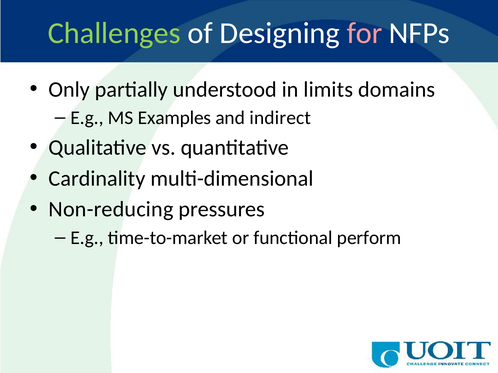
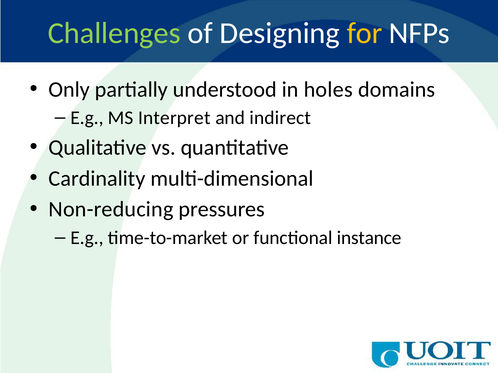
for colour: pink -> yellow
limits: limits -> holes
Examples: Examples -> Interpret
perform: perform -> instance
